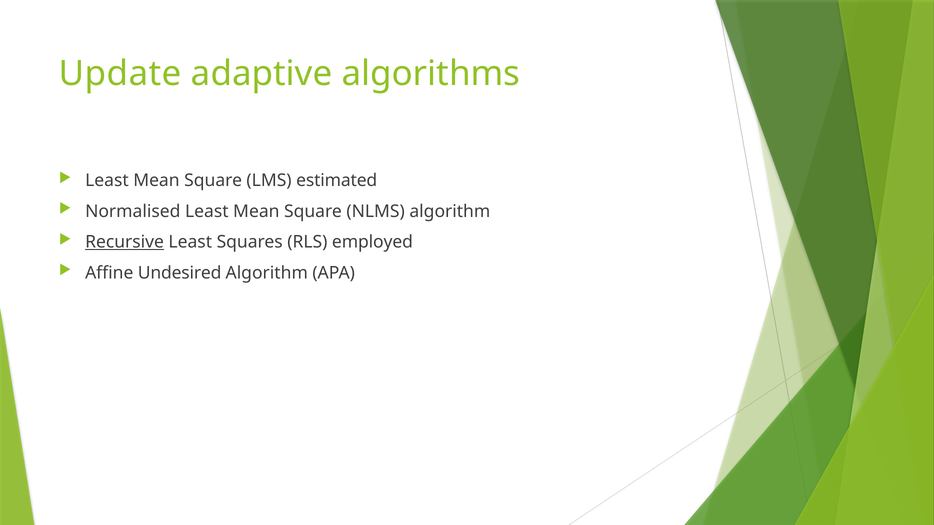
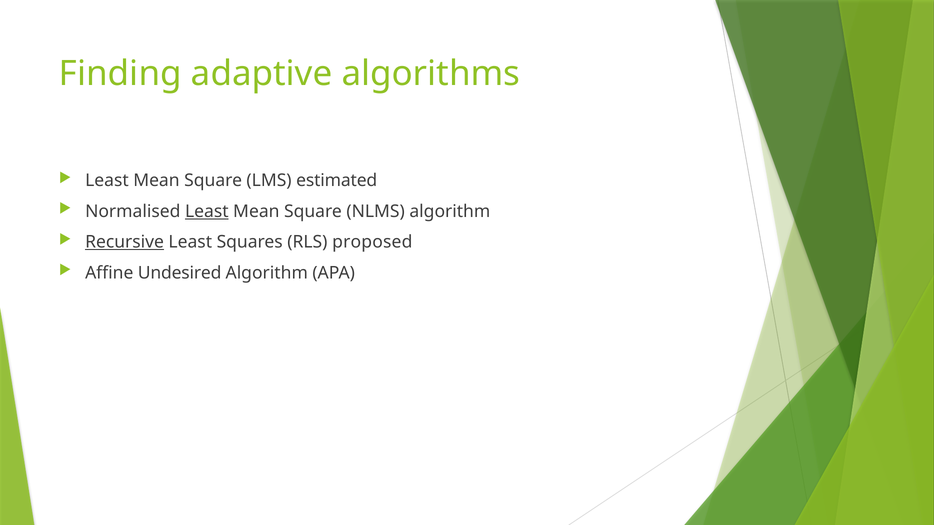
Update: Update -> Finding
Least at (207, 212) underline: none -> present
employed: employed -> proposed
